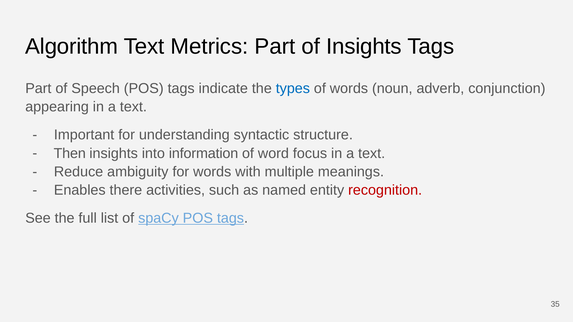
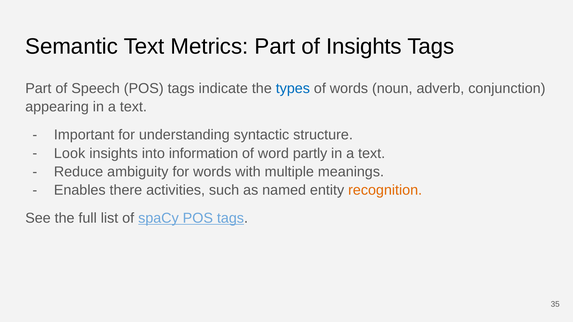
Algorithm: Algorithm -> Semantic
Then: Then -> Look
focus: focus -> partly
recognition colour: red -> orange
